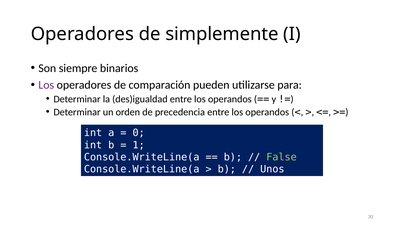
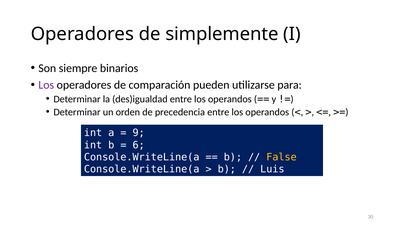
0: 0 -> 9
1: 1 -> 6
False colour: light green -> yellow
Unos: Unos -> Luis
